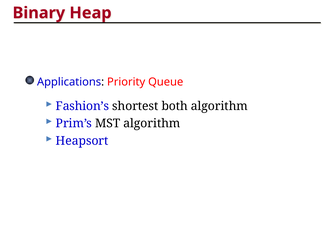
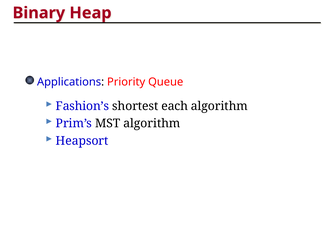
both: both -> each
